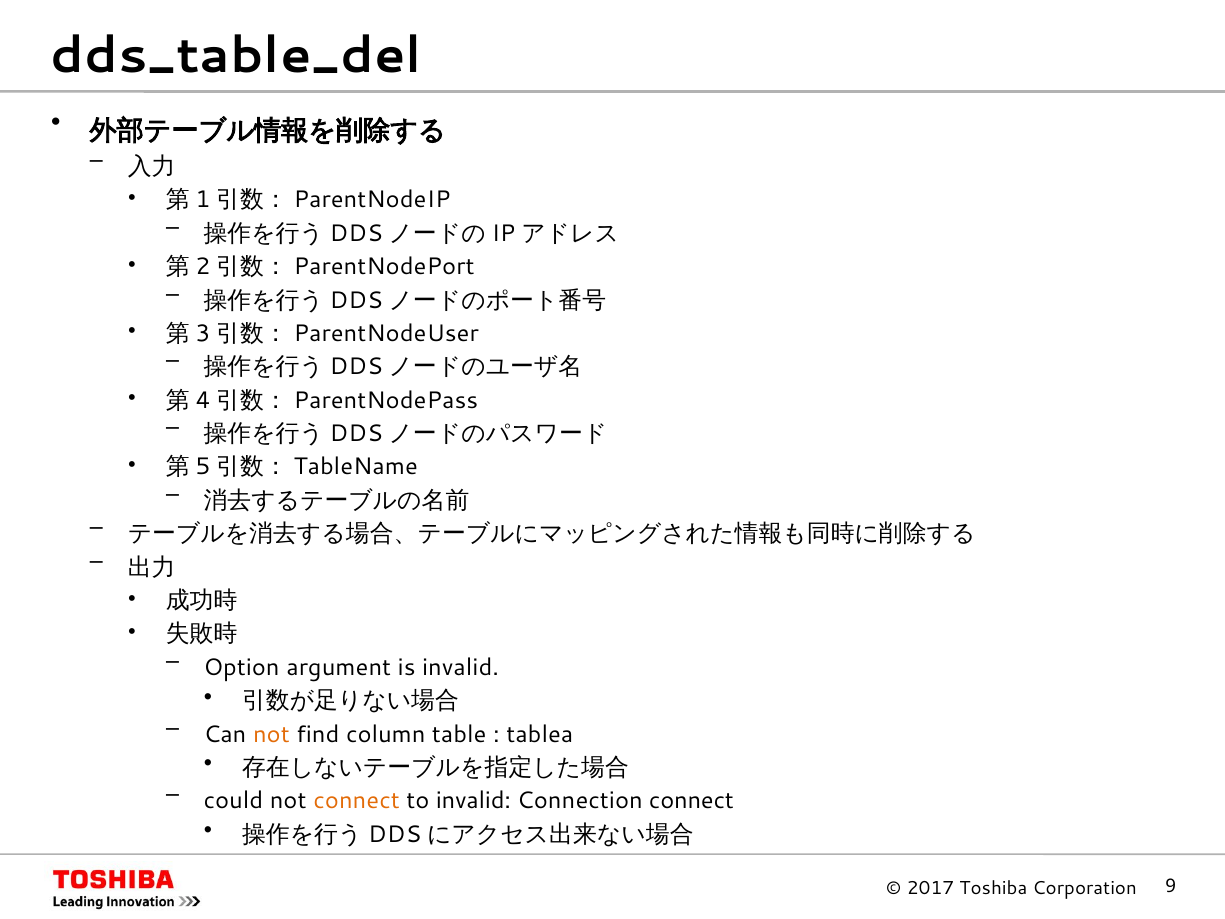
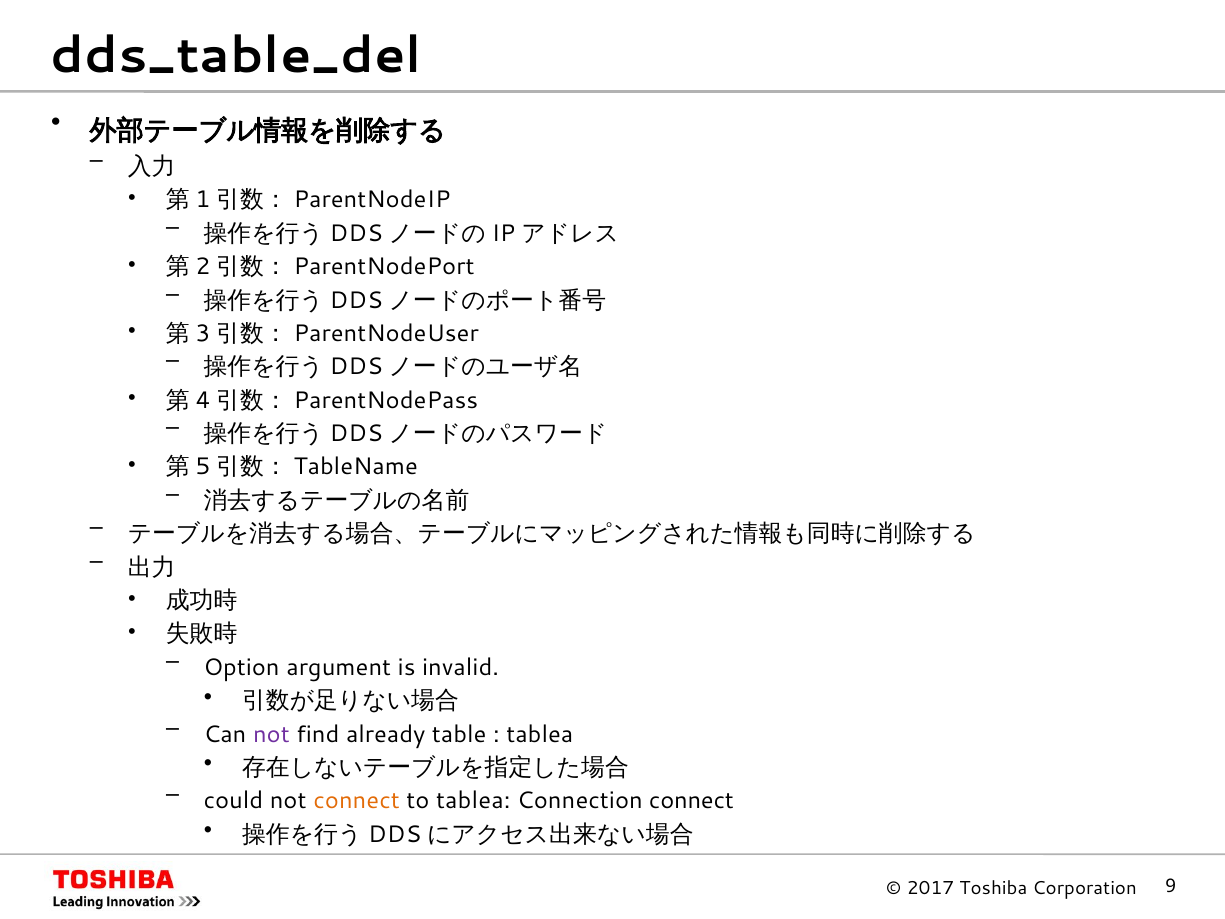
not at (271, 734) colour: orange -> purple
column: column -> already
to invalid: invalid -> tablea
